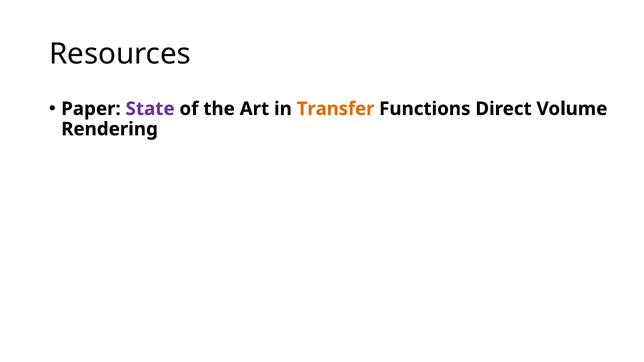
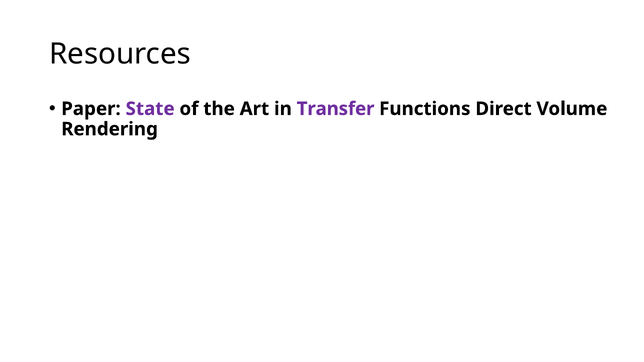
Transfer colour: orange -> purple
